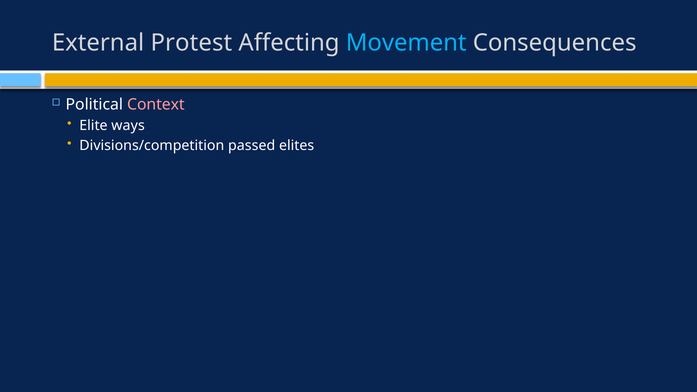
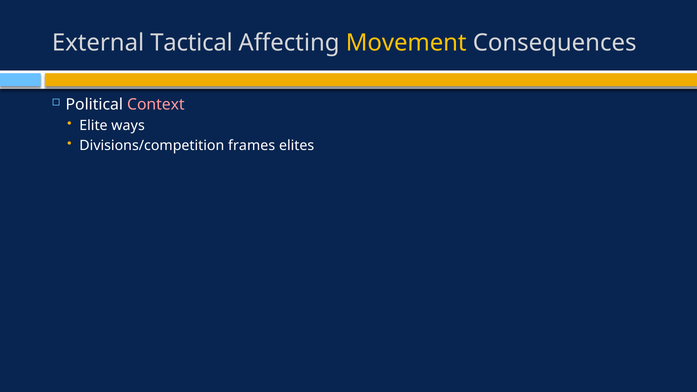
Protest: Protest -> Tactical
Movement colour: light blue -> yellow
passed: passed -> frames
